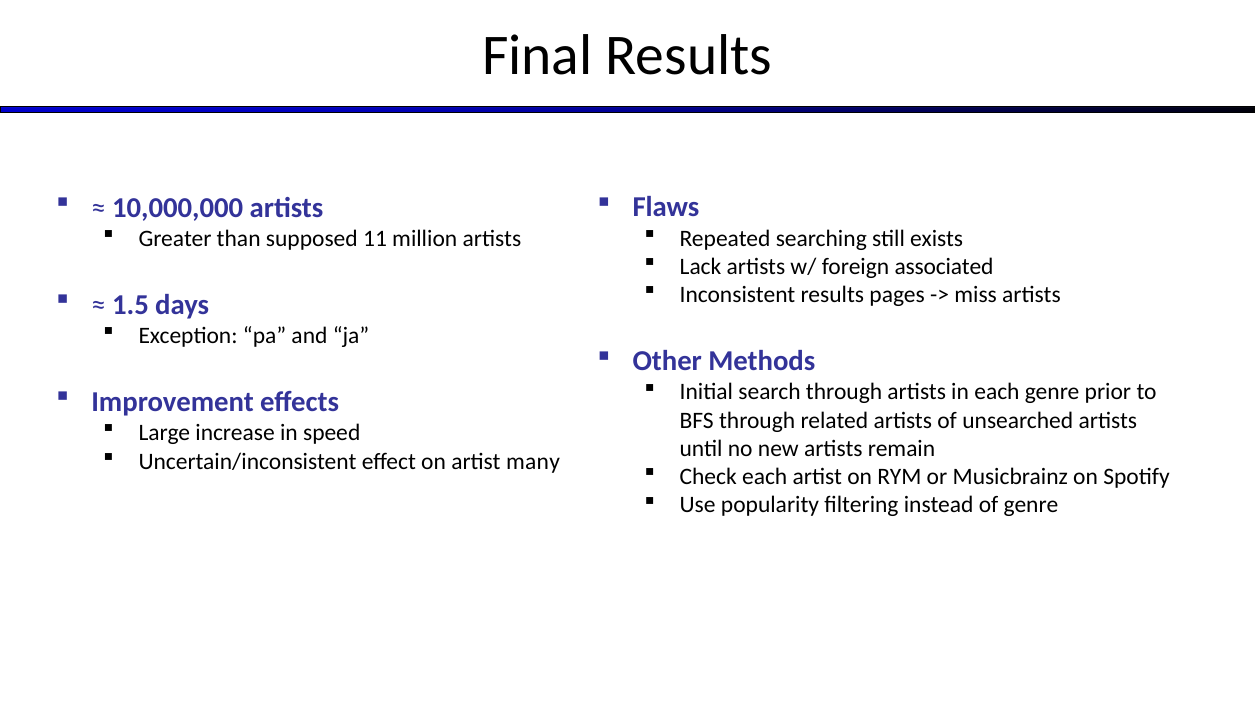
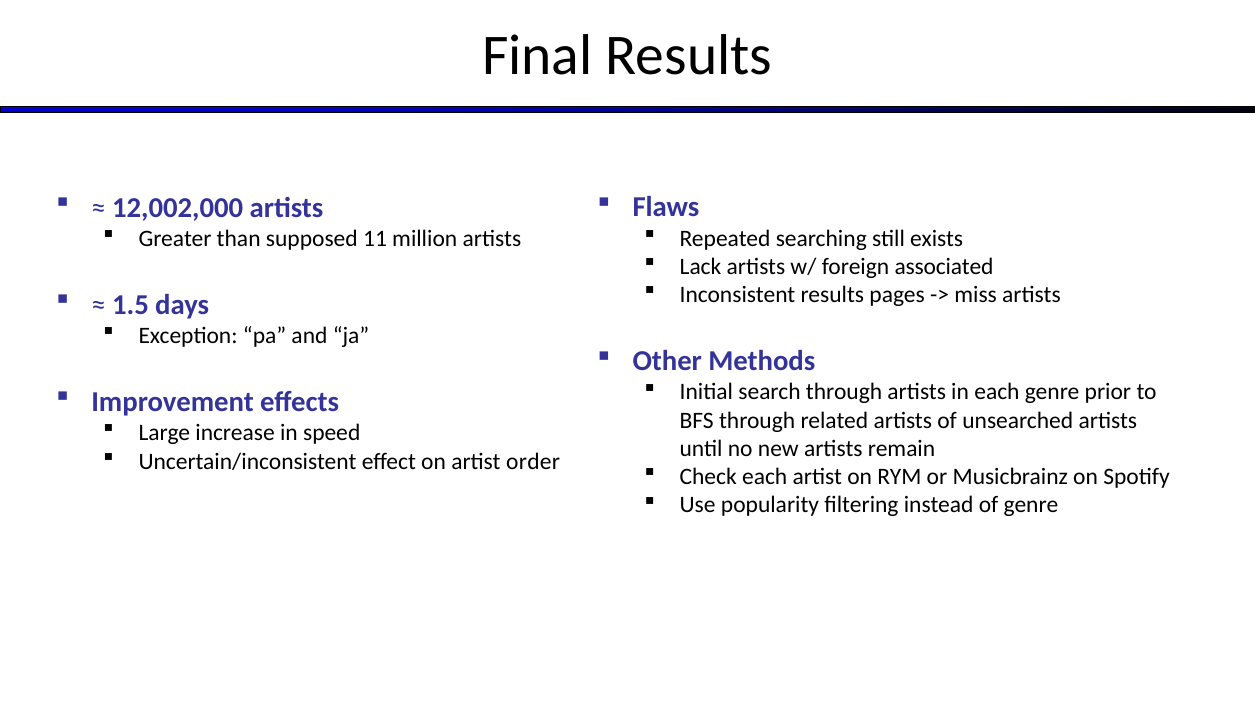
10,000,000: 10,000,000 -> 12,002,000
many: many -> order
